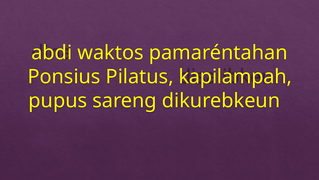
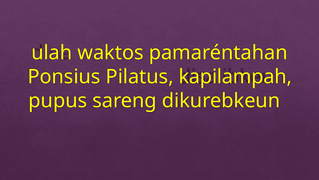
abdi: abdi -> ulah
